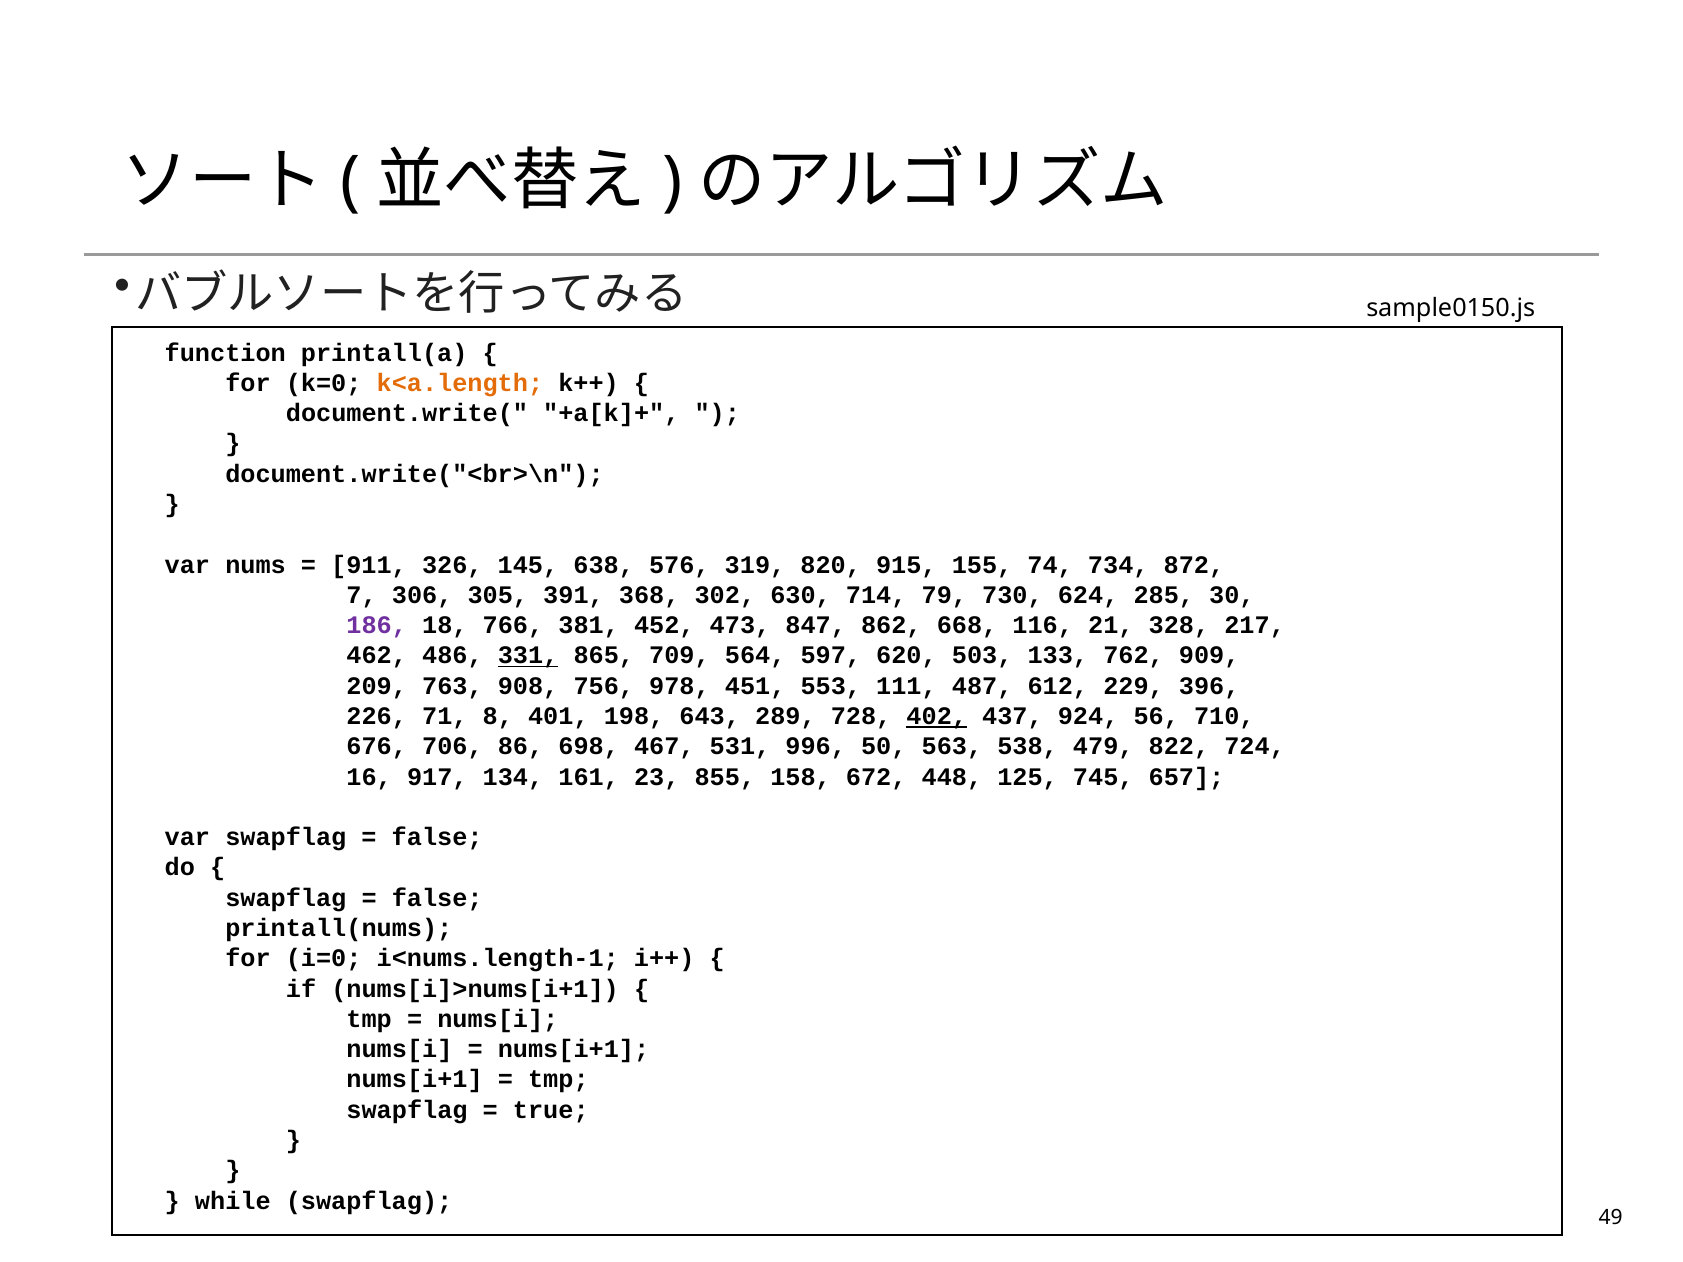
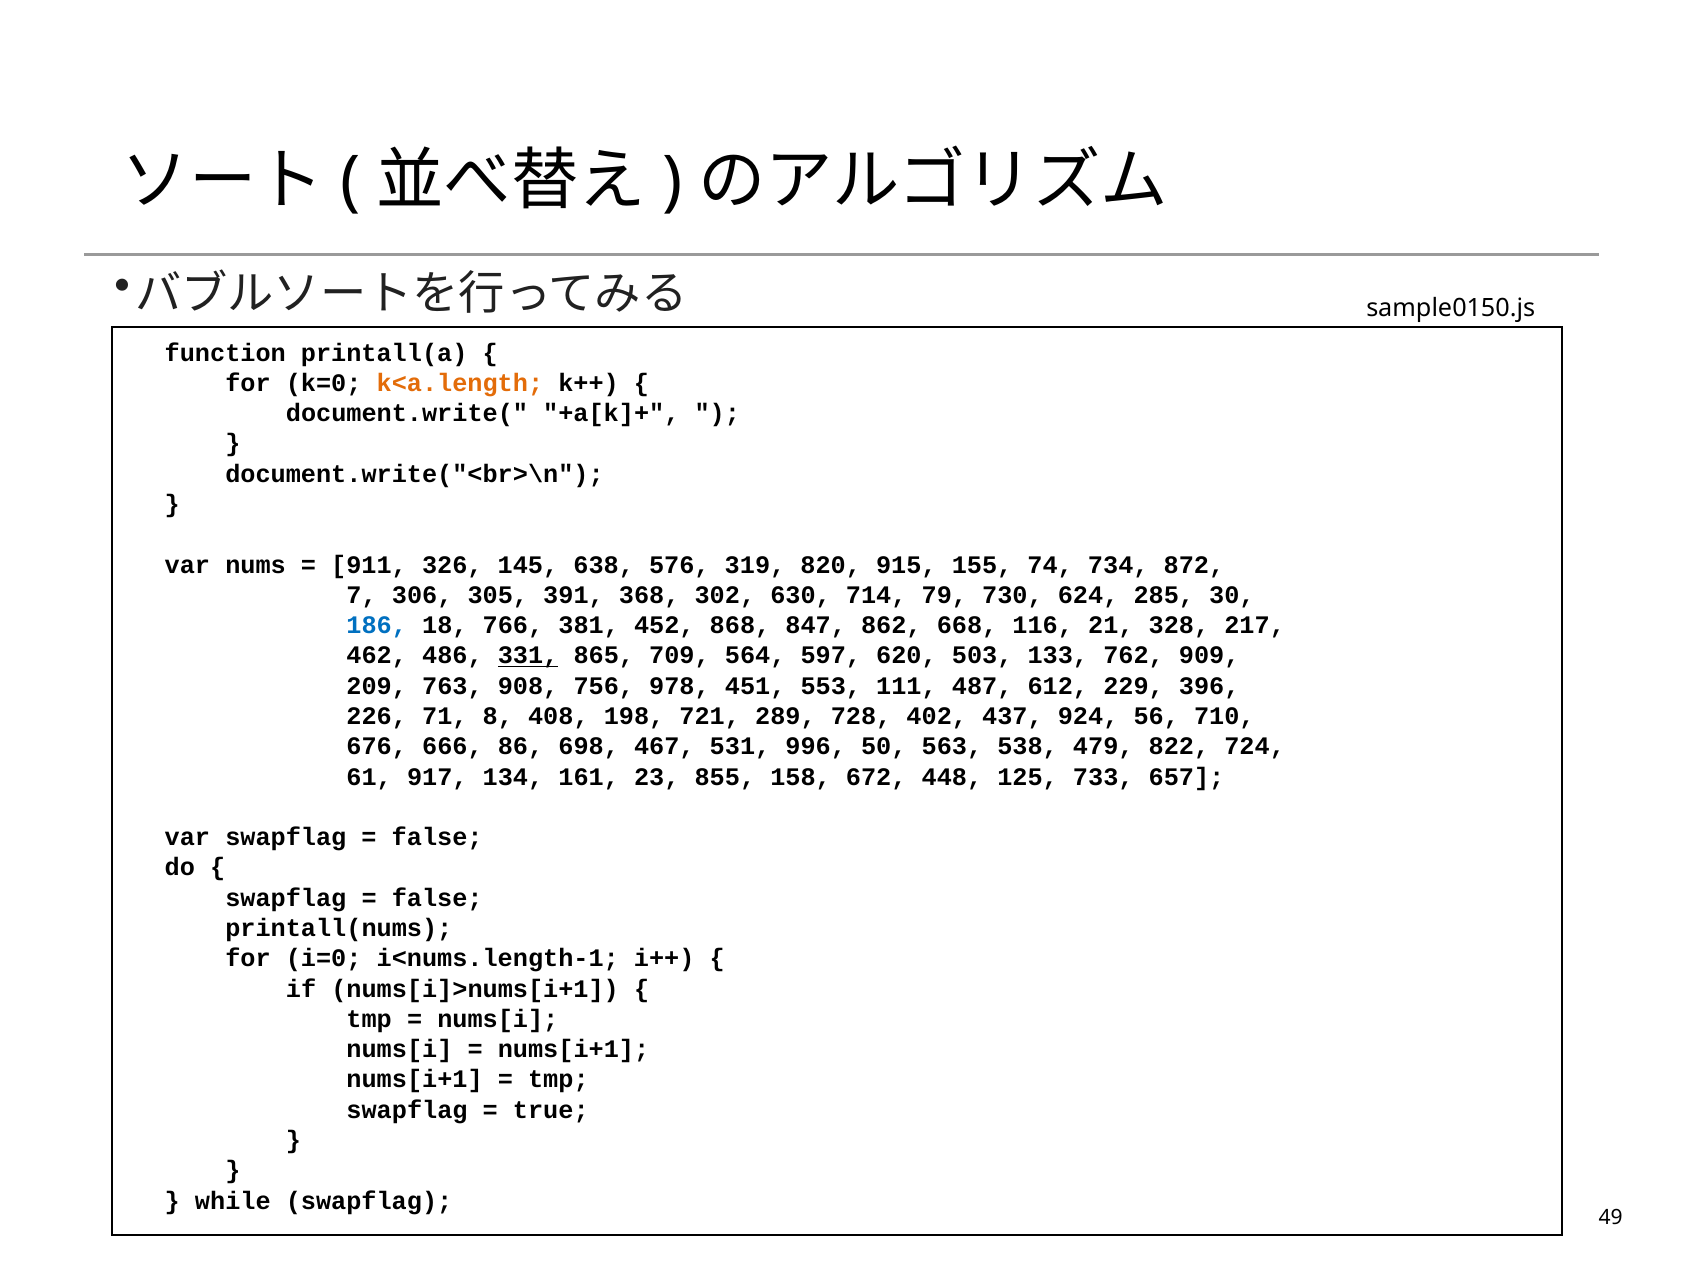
186 colour: purple -> blue
473: 473 -> 868
401: 401 -> 408
643: 643 -> 721
402 underline: present -> none
706: 706 -> 666
16: 16 -> 61
745: 745 -> 733
